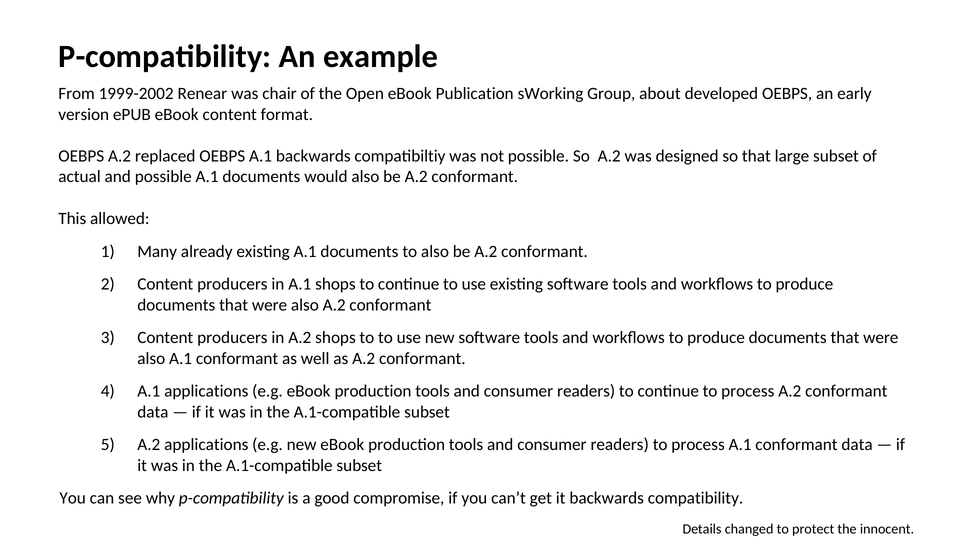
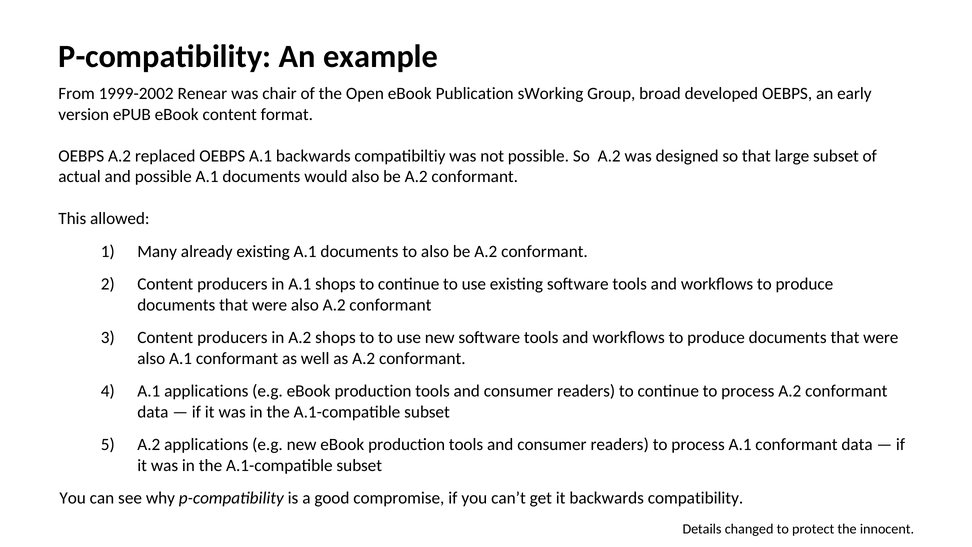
about: about -> broad
